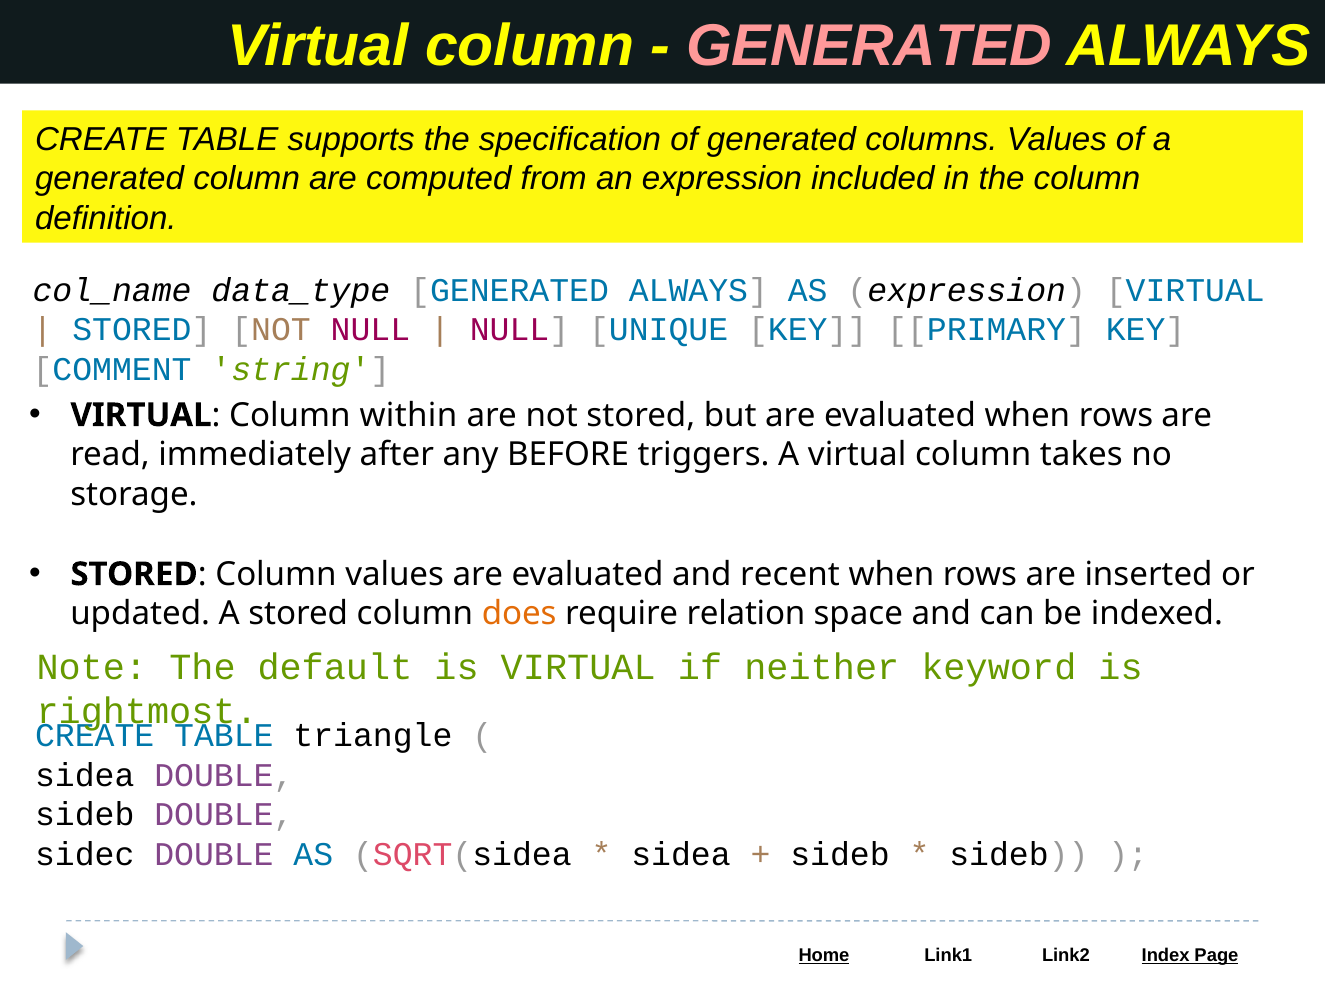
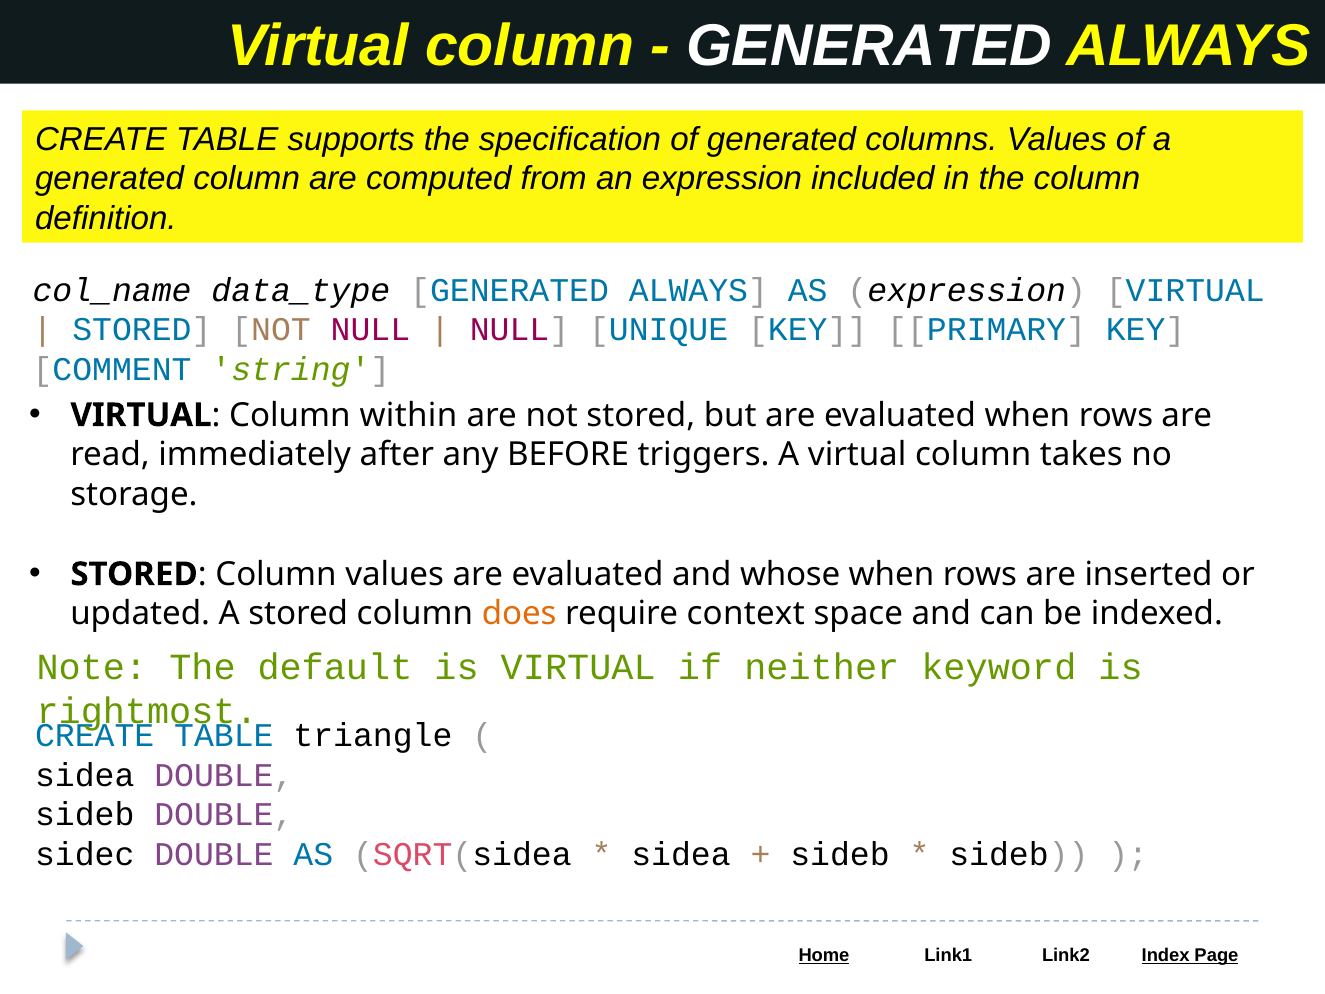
GENERATED at (870, 46) colour: pink -> white
recent: recent -> whose
relation: relation -> context
